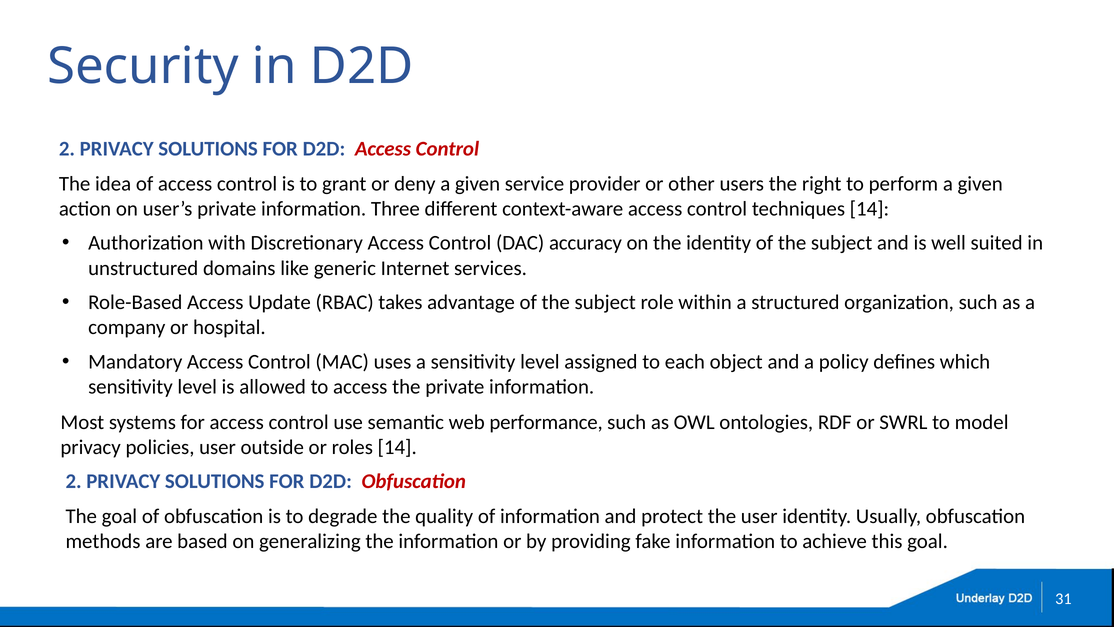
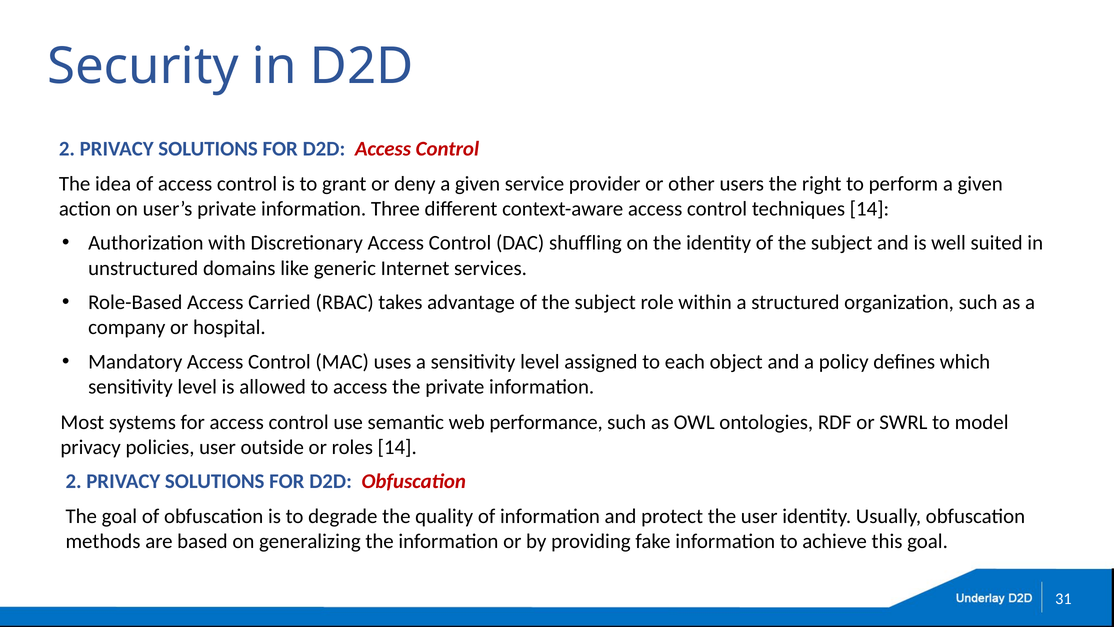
accuracy: accuracy -> shuffling
Update: Update -> Carried
